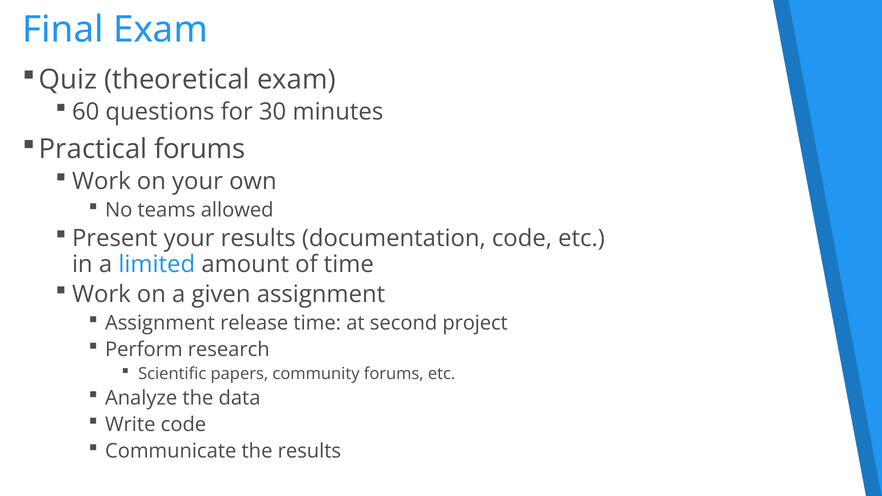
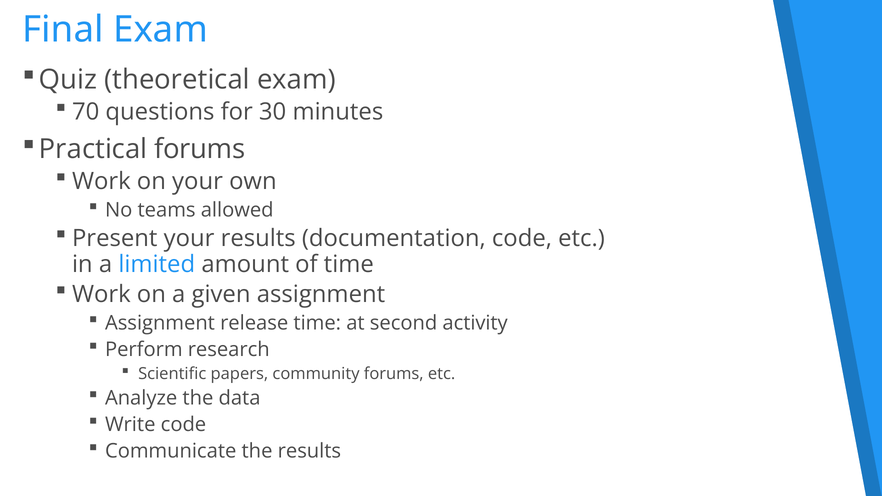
60: 60 -> 70
project: project -> activity
